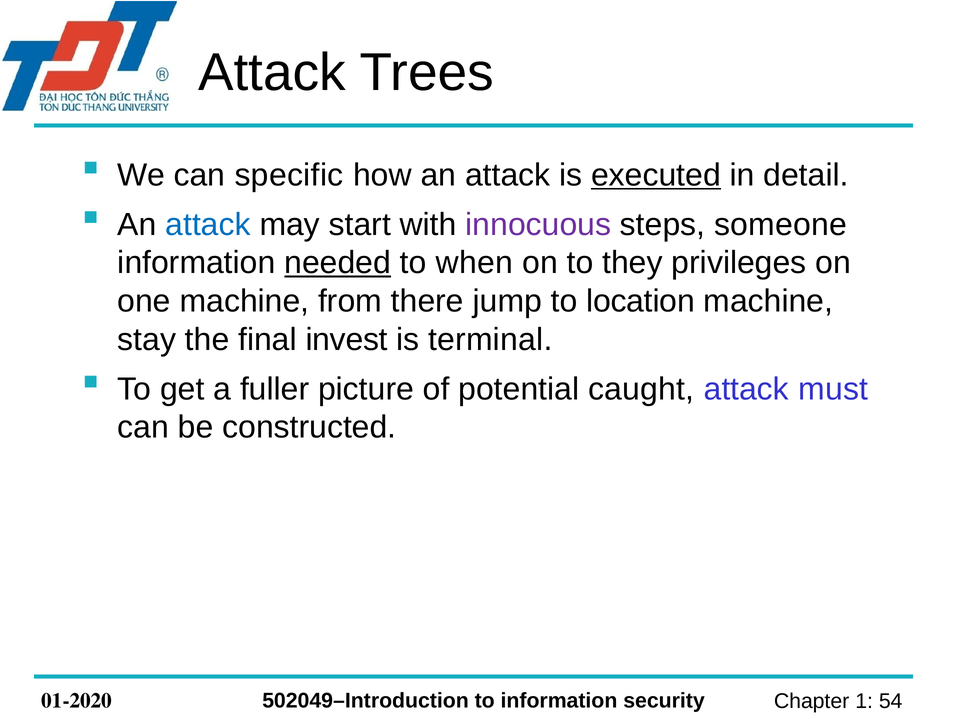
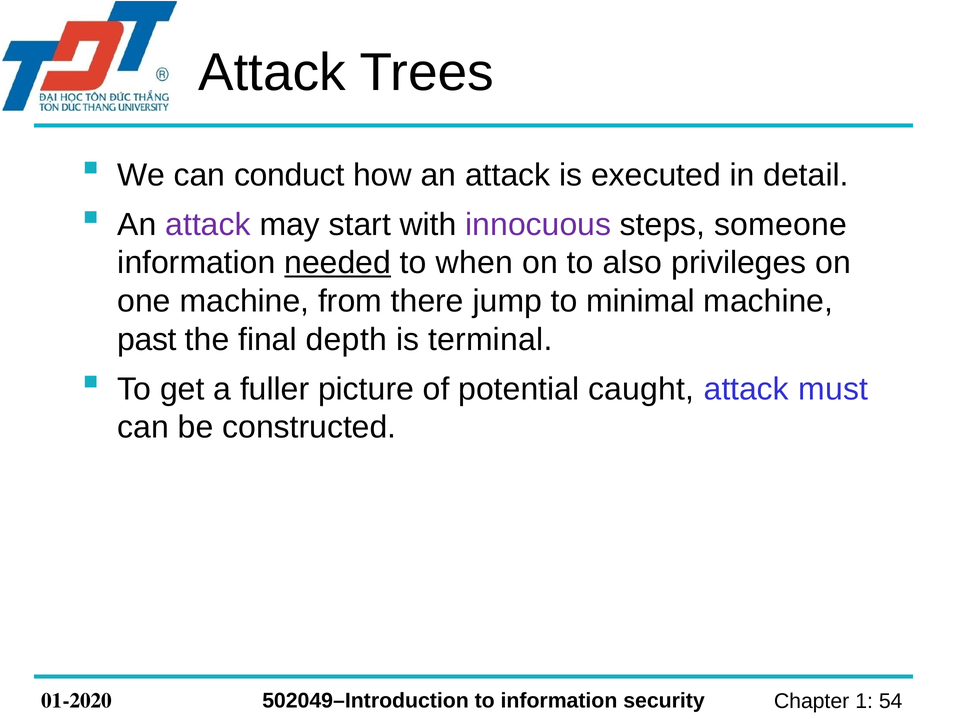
specific: specific -> conduct
executed underline: present -> none
attack at (208, 225) colour: blue -> purple
they: they -> also
location: location -> minimal
stay: stay -> past
invest: invest -> depth
